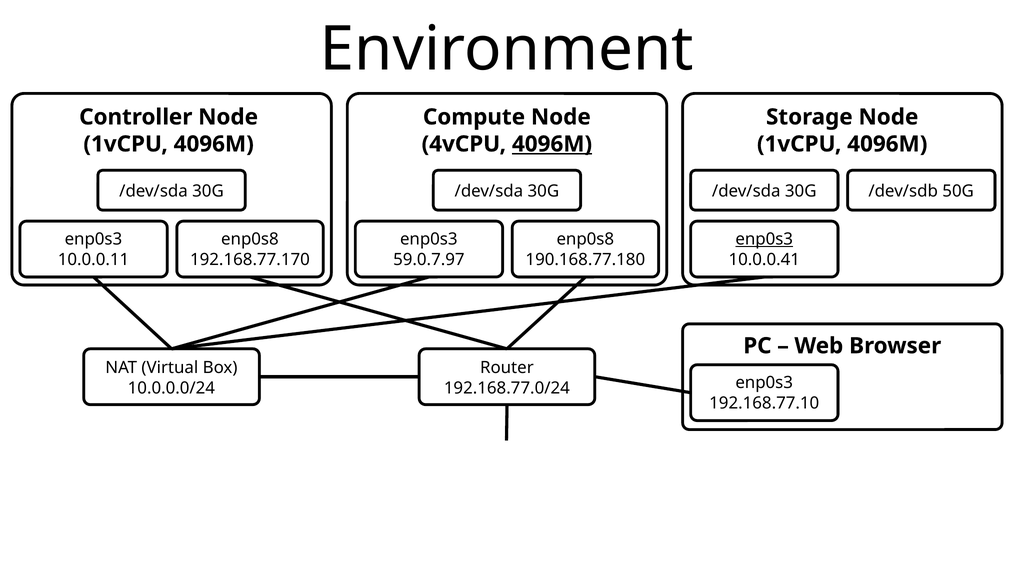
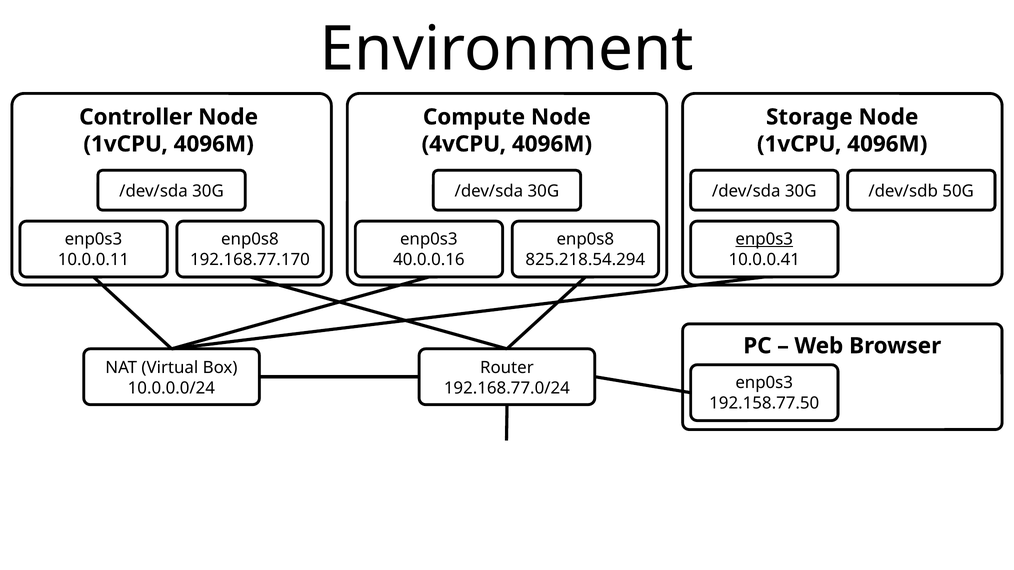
4096M at (552, 144) underline: present -> none
59.0.7.97: 59.0.7.97 -> 40.0.0.16
190.168.77.180: 190.168.77.180 -> 825.218.54.294
192.168.77.10: 192.168.77.10 -> 192.158.77.50
